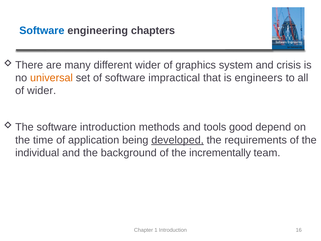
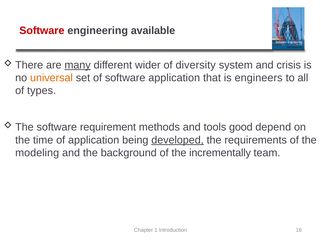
Software at (42, 30) colour: blue -> red
chapters: chapters -> available
many underline: none -> present
graphics: graphics -> diversity
software impractical: impractical -> application
of wider: wider -> types
software introduction: introduction -> requirement
individual: individual -> modeling
